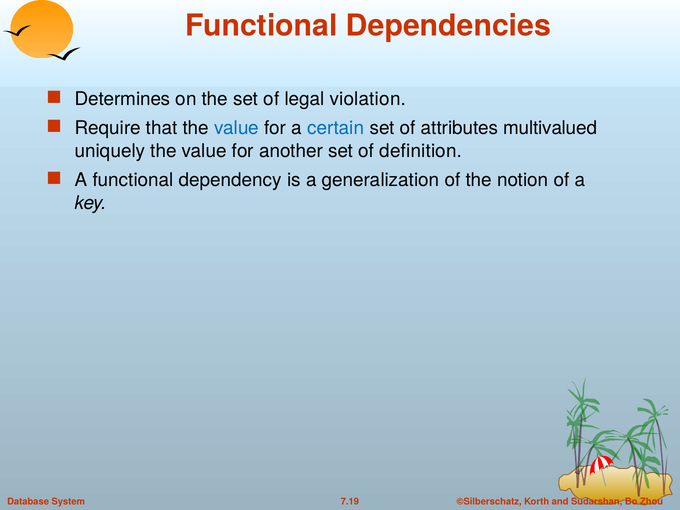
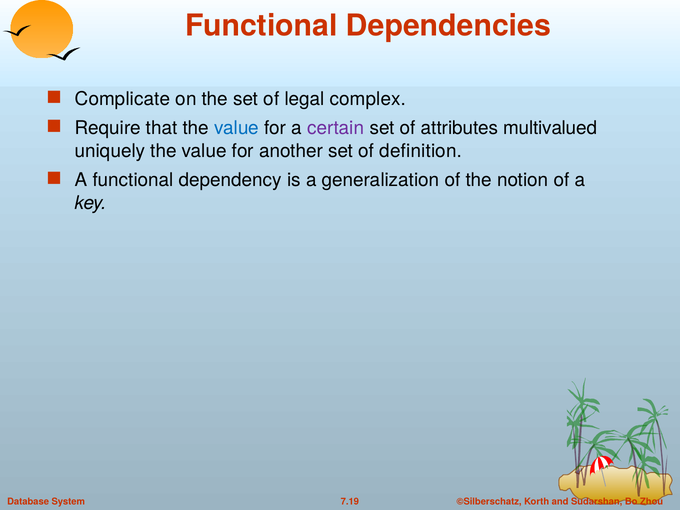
Determines: Determines -> Complicate
violation: violation -> complex
certain colour: blue -> purple
